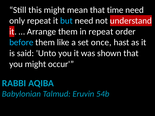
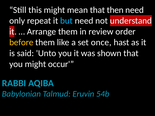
time: time -> then
in repeat: repeat -> review
before colour: light blue -> yellow
